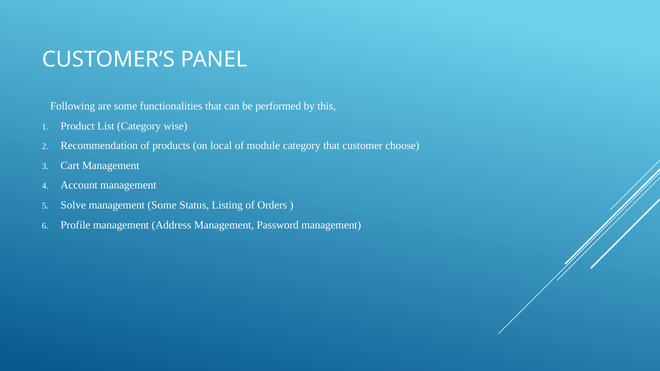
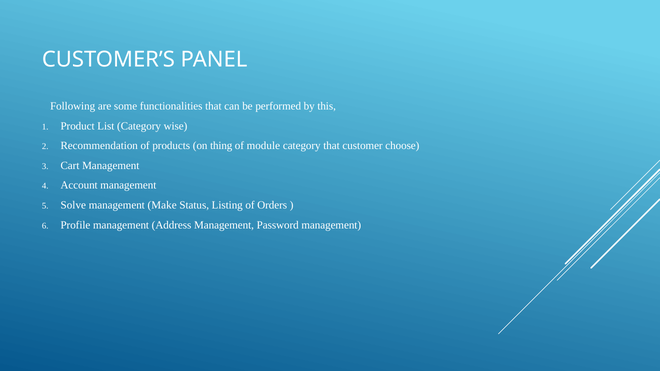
local: local -> thing
management Some: Some -> Make
